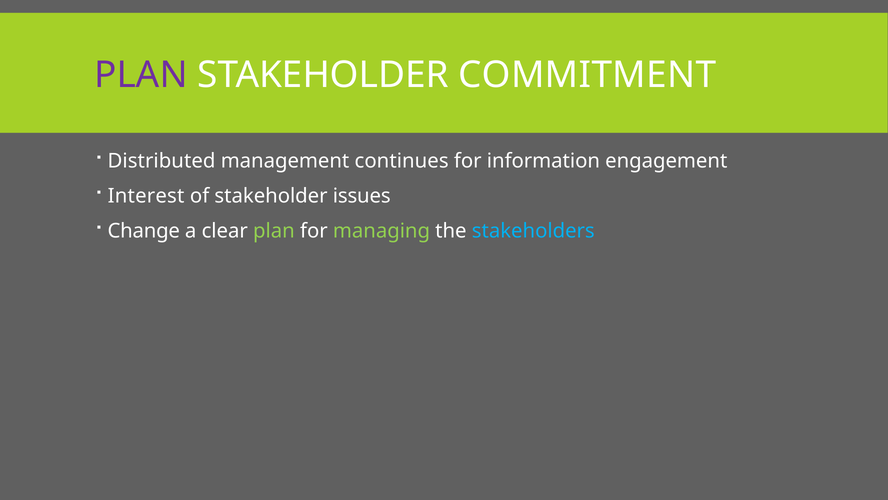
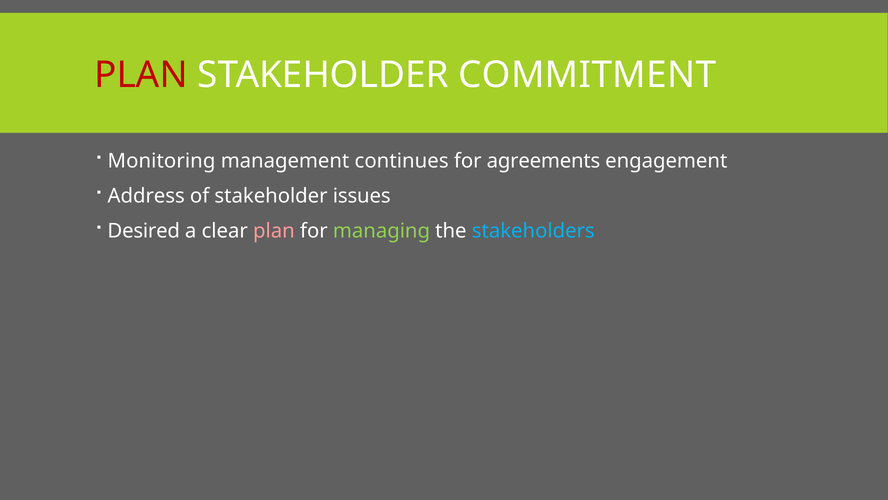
PLAN at (141, 75) colour: purple -> red
Distributed: Distributed -> Monitoring
information: information -> agreements
Interest: Interest -> Address
Change: Change -> Desired
plan at (274, 231) colour: light green -> pink
